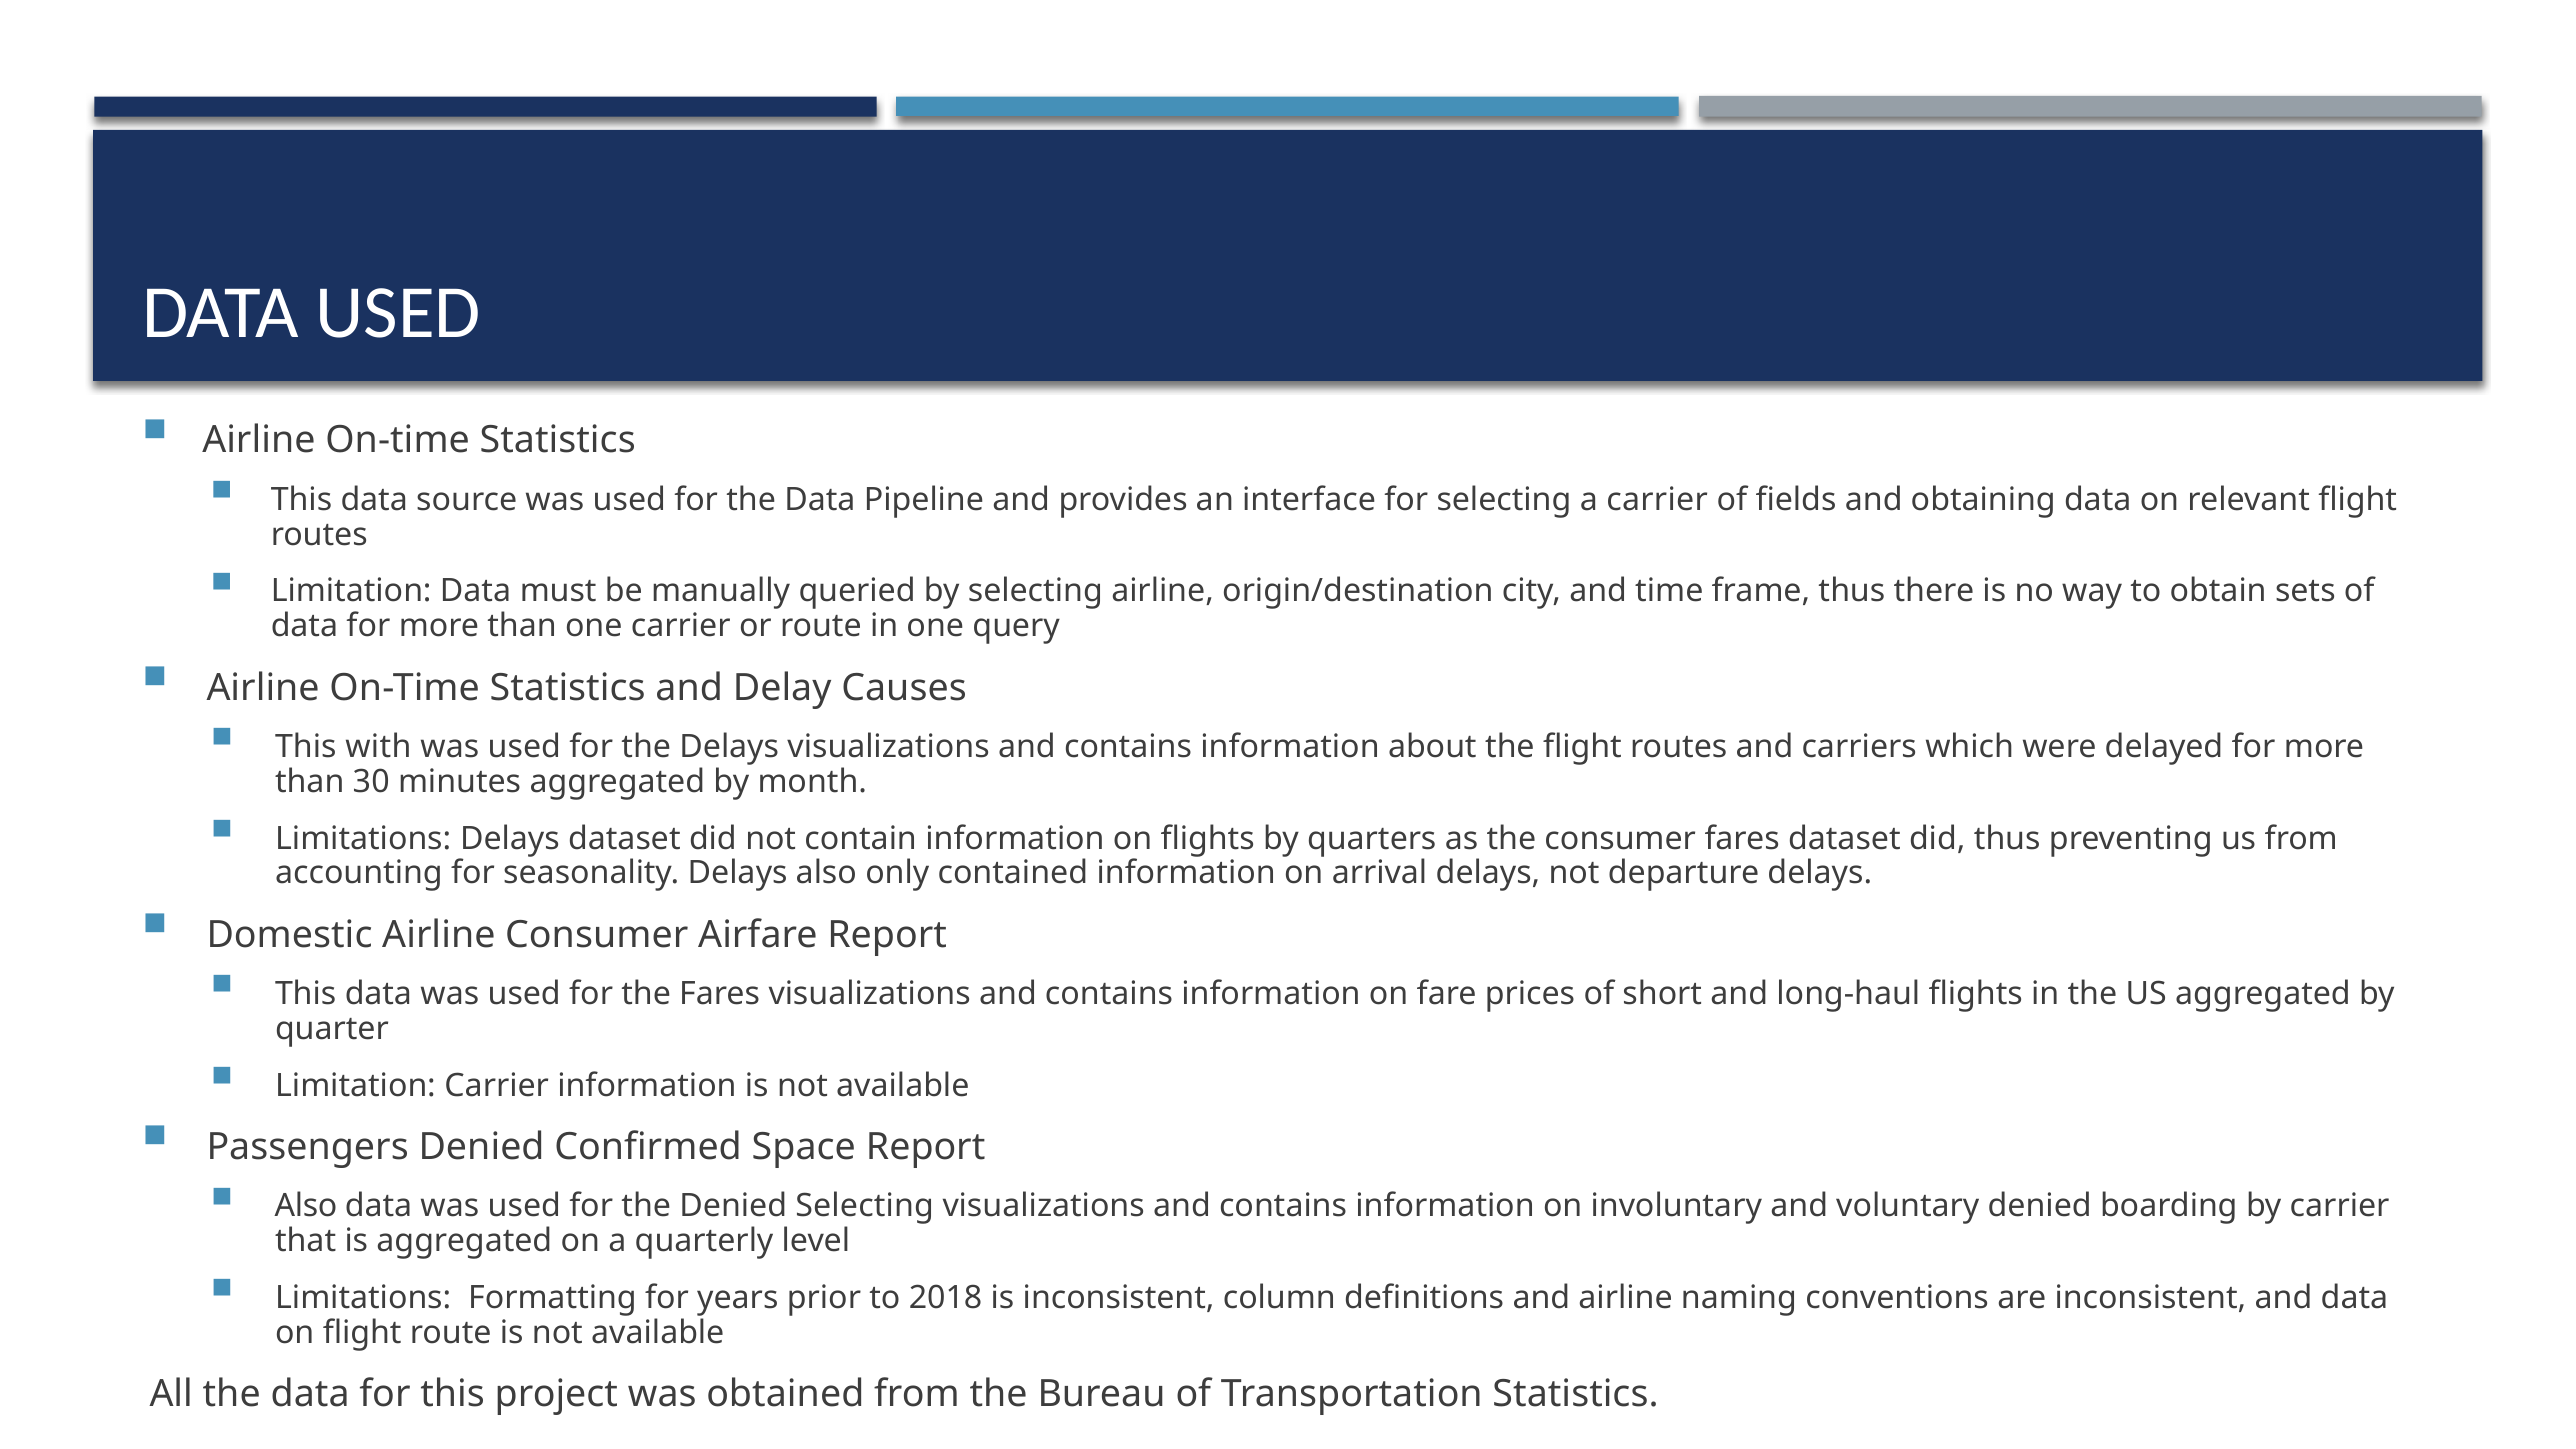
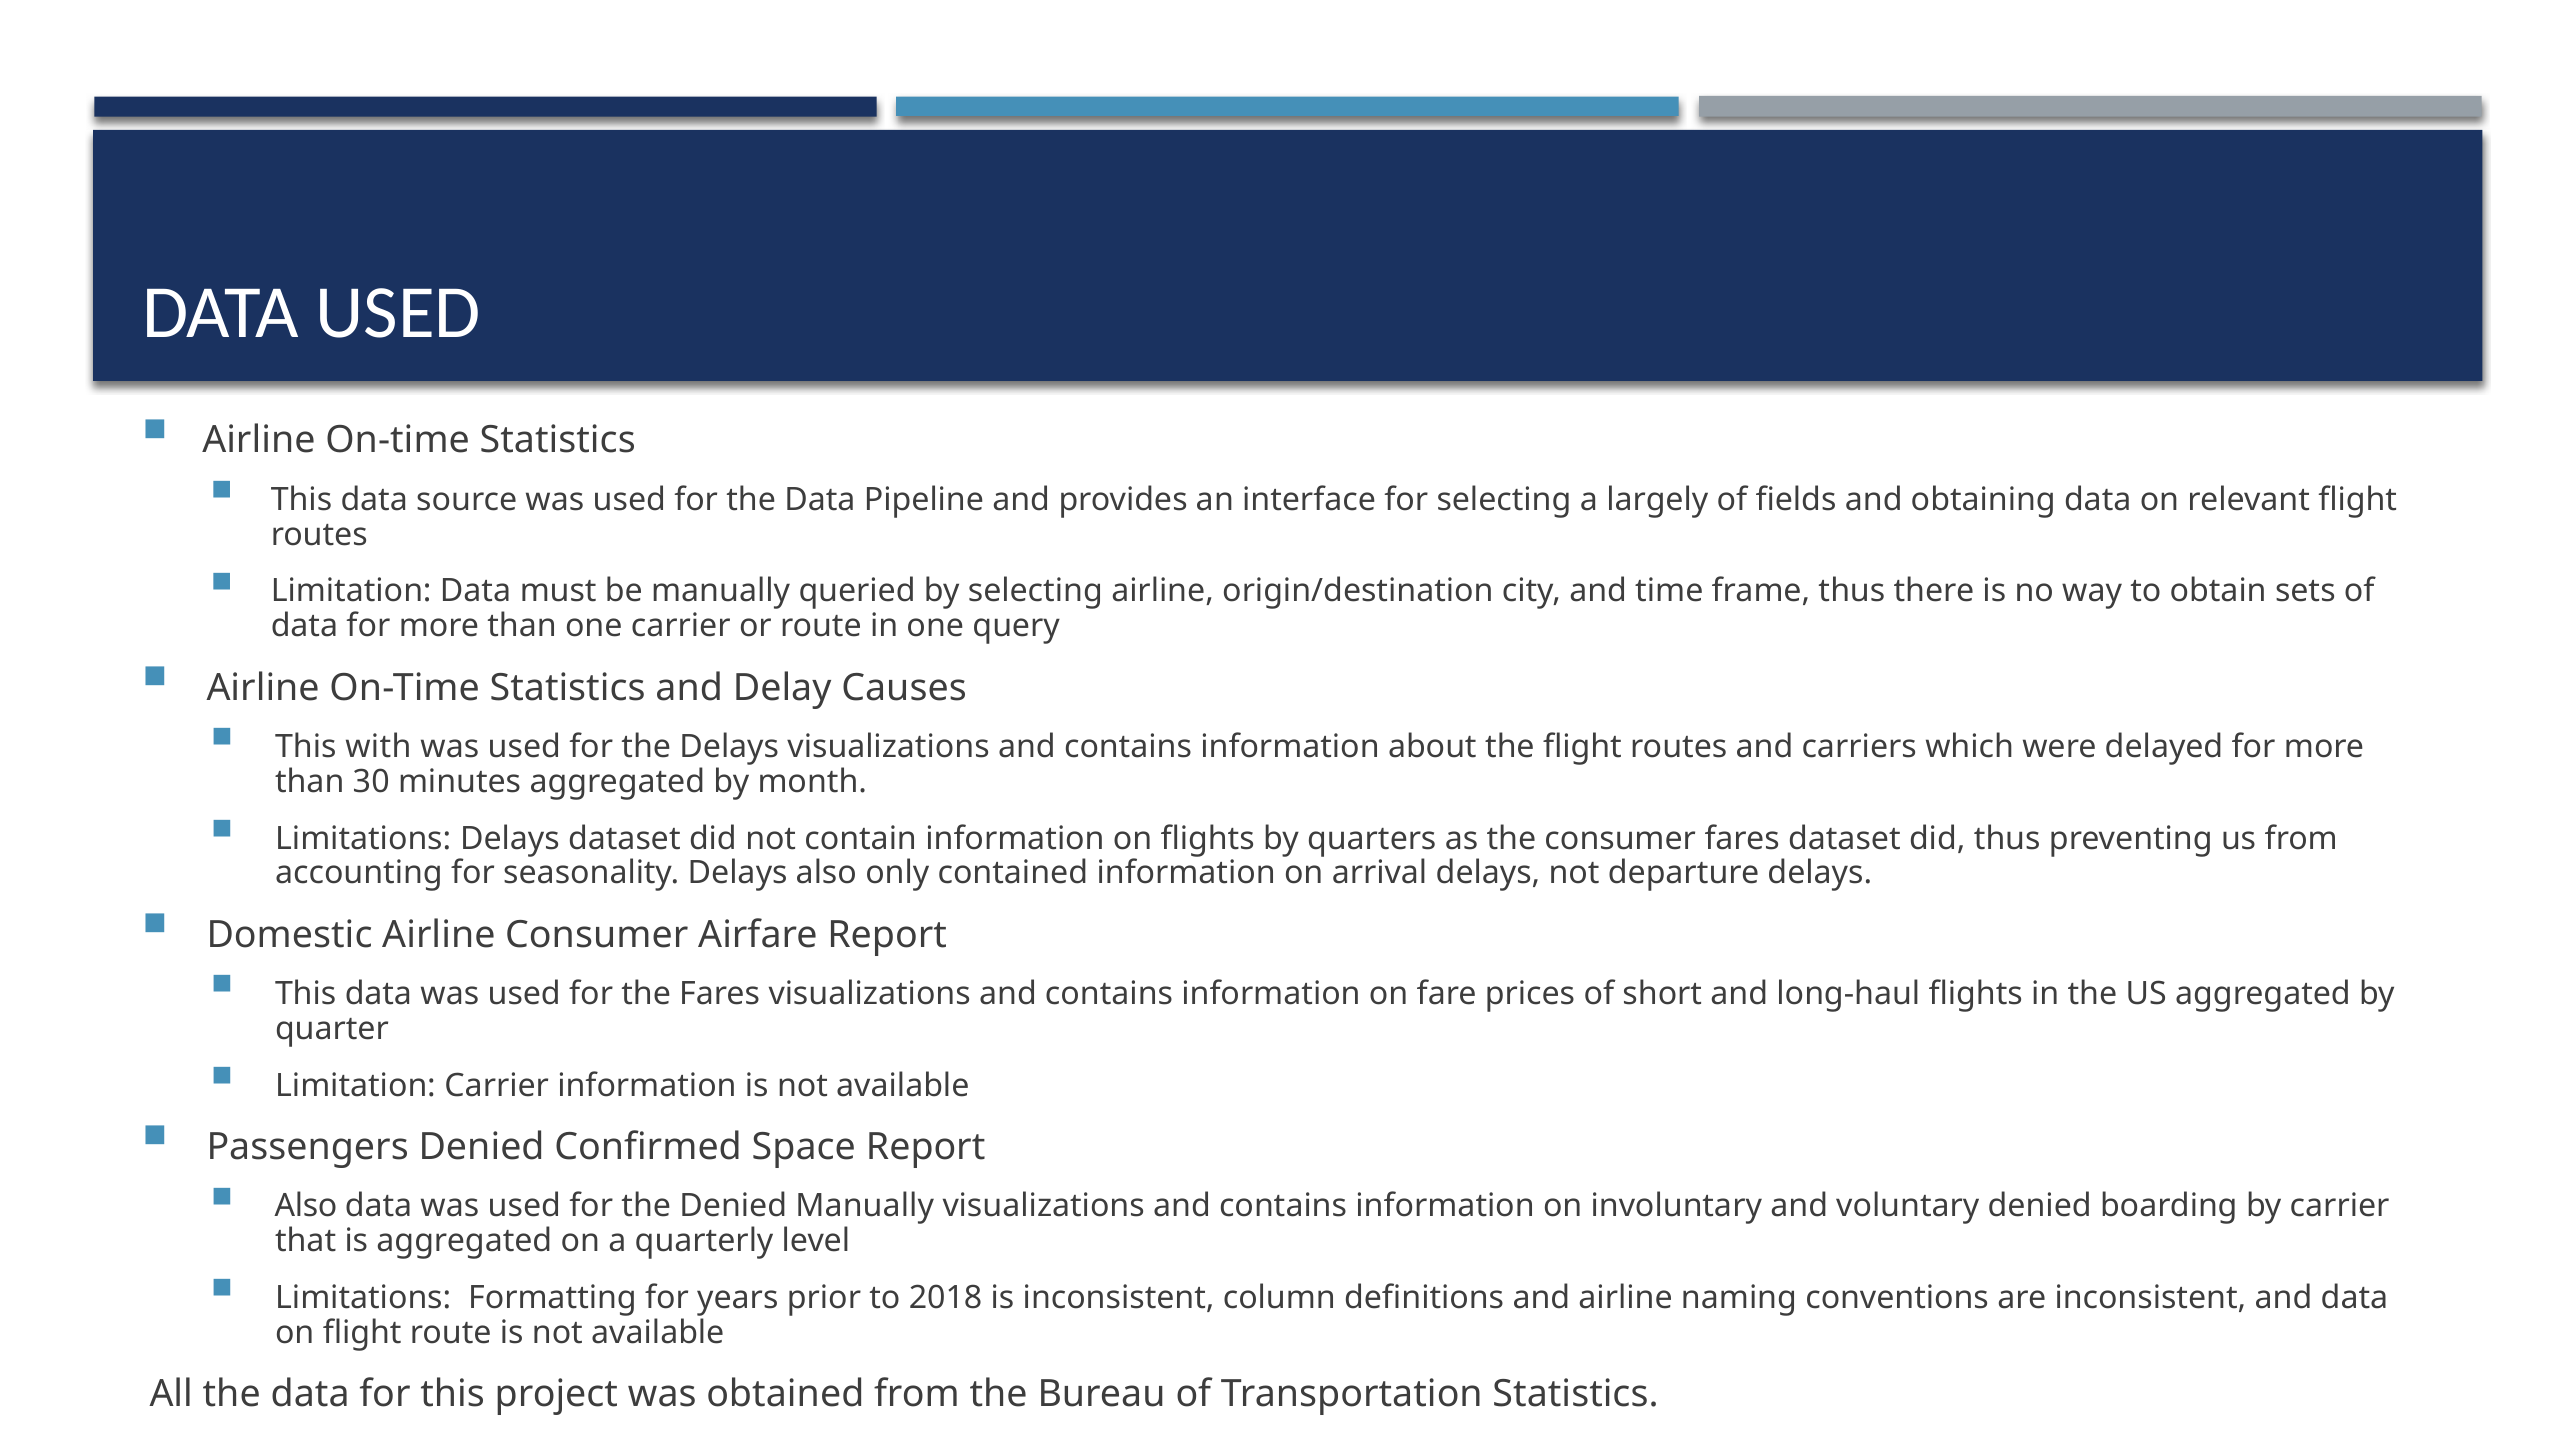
a carrier: carrier -> largely
Denied Selecting: Selecting -> Manually
